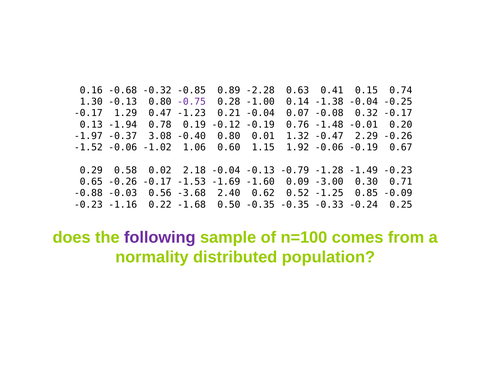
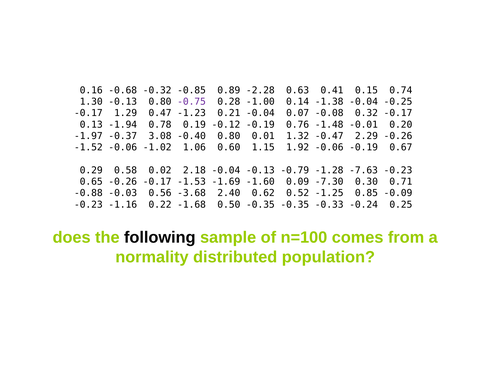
-1.49: -1.49 -> -7.63
-3.00: -3.00 -> -7.30
following colour: purple -> black
